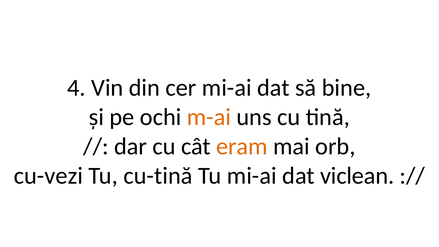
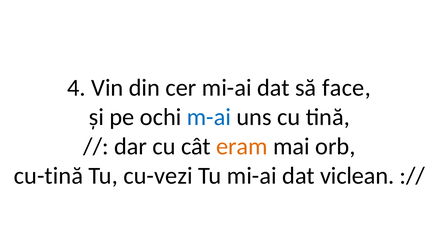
bine: bine -> face
m-ai colour: orange -> blue
cu-vezi: cu-vezi -> cu-tină
cu-tină: cu-tină -> cu-vezi
